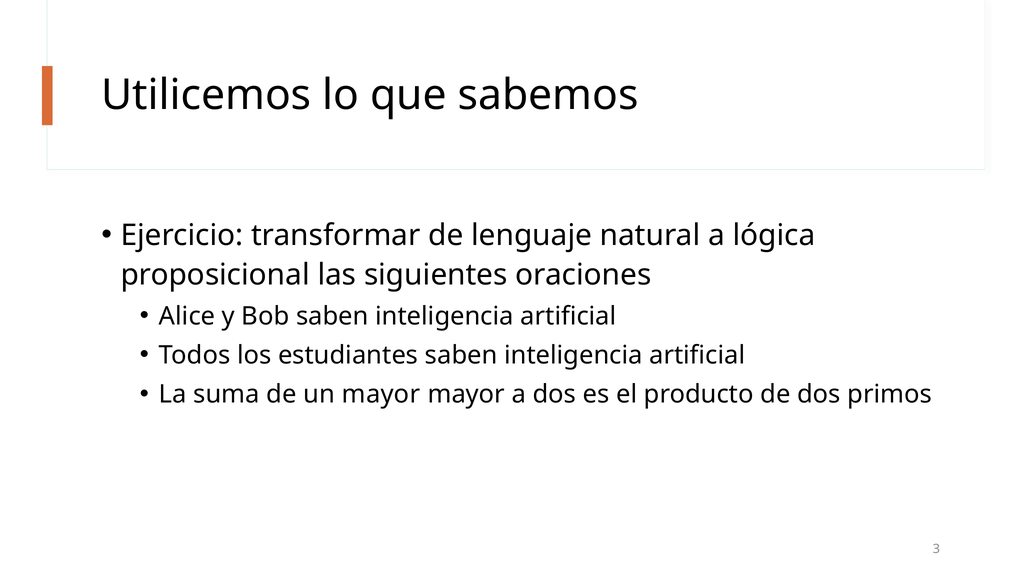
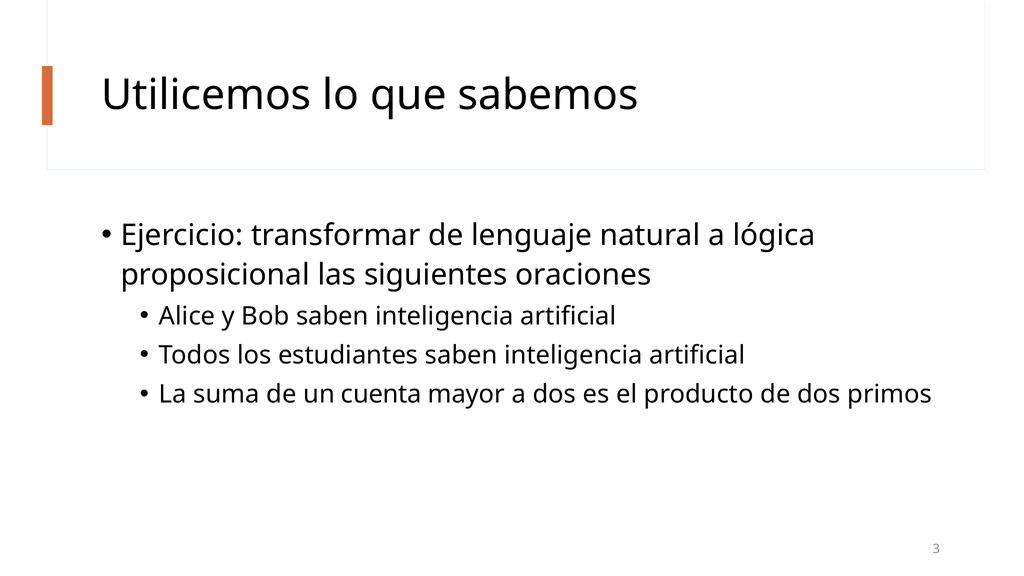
un mayor: mayor -> cuenta
